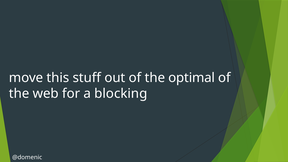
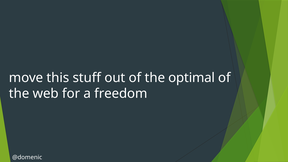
blocking: blocking -> freedom
